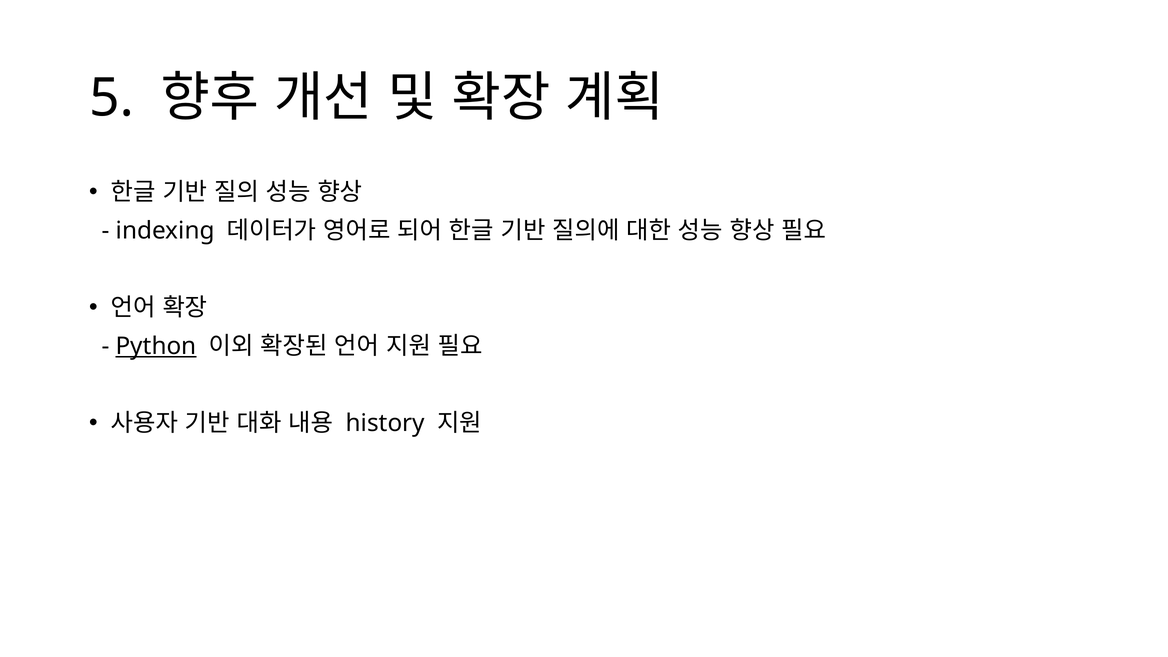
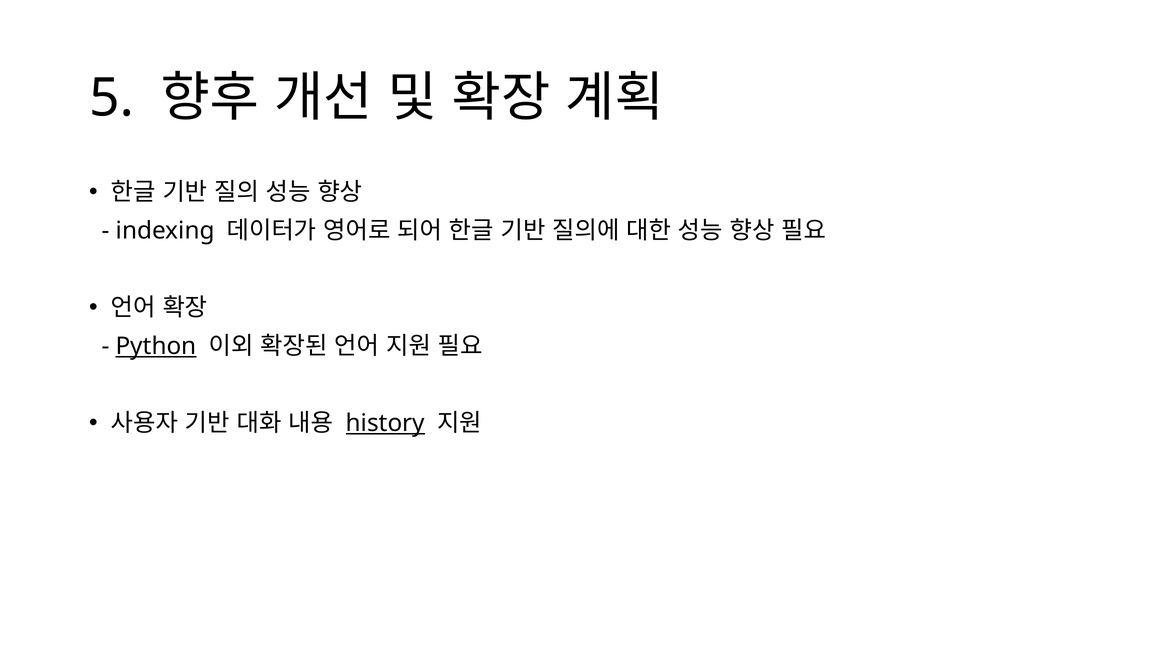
history underline: none -> present
